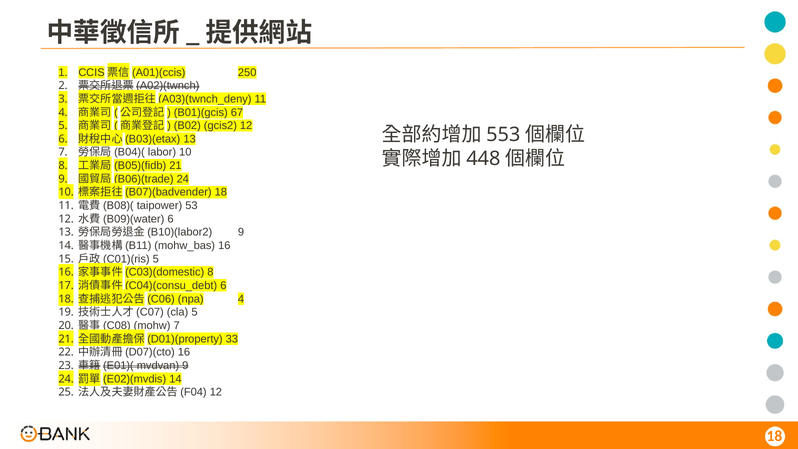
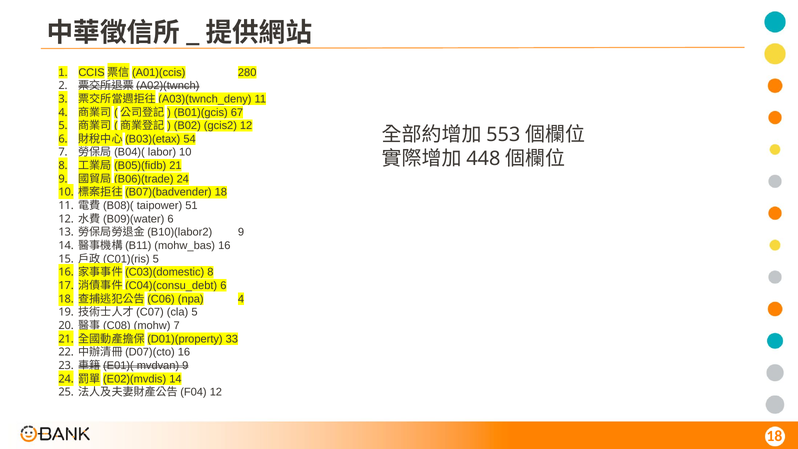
250: 250 -> 280
13 at (190, 139): 13 -> 54
53: 53 -> 51
